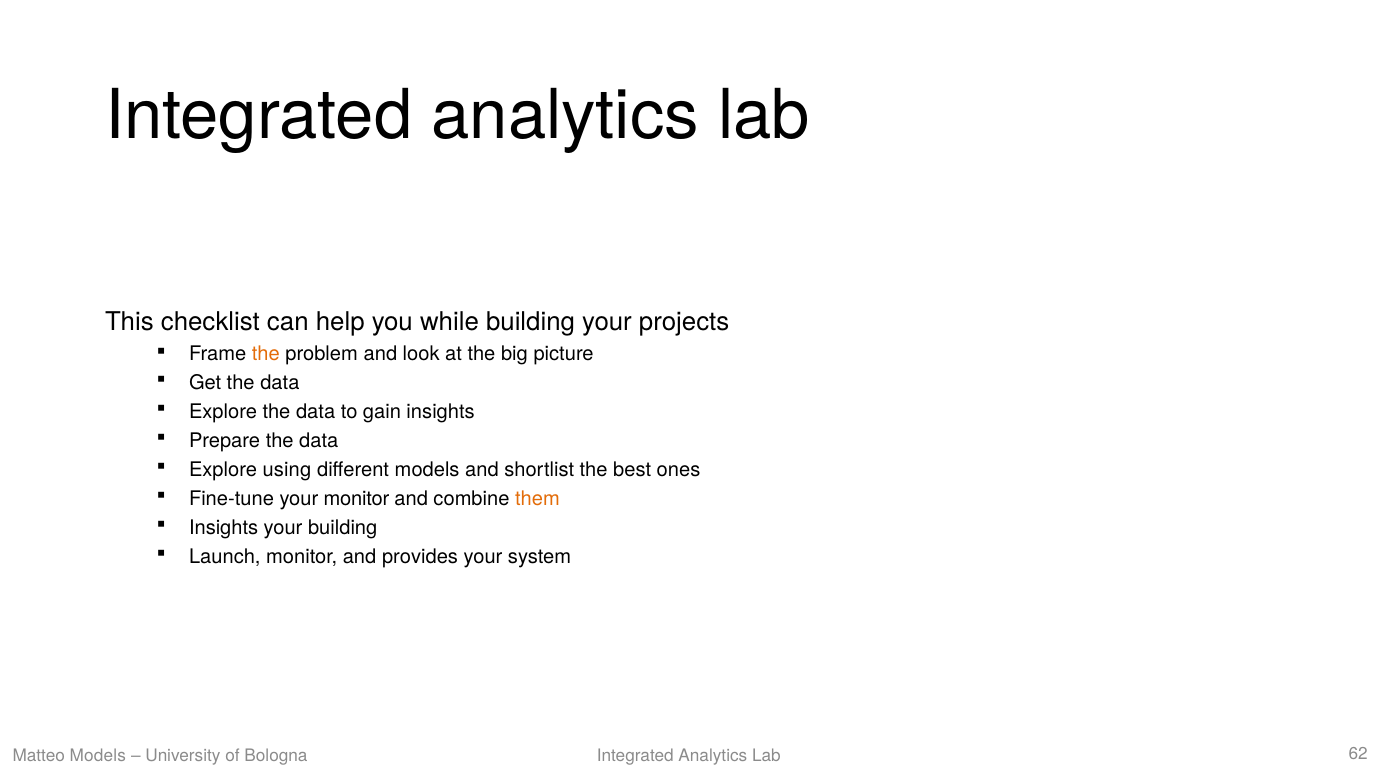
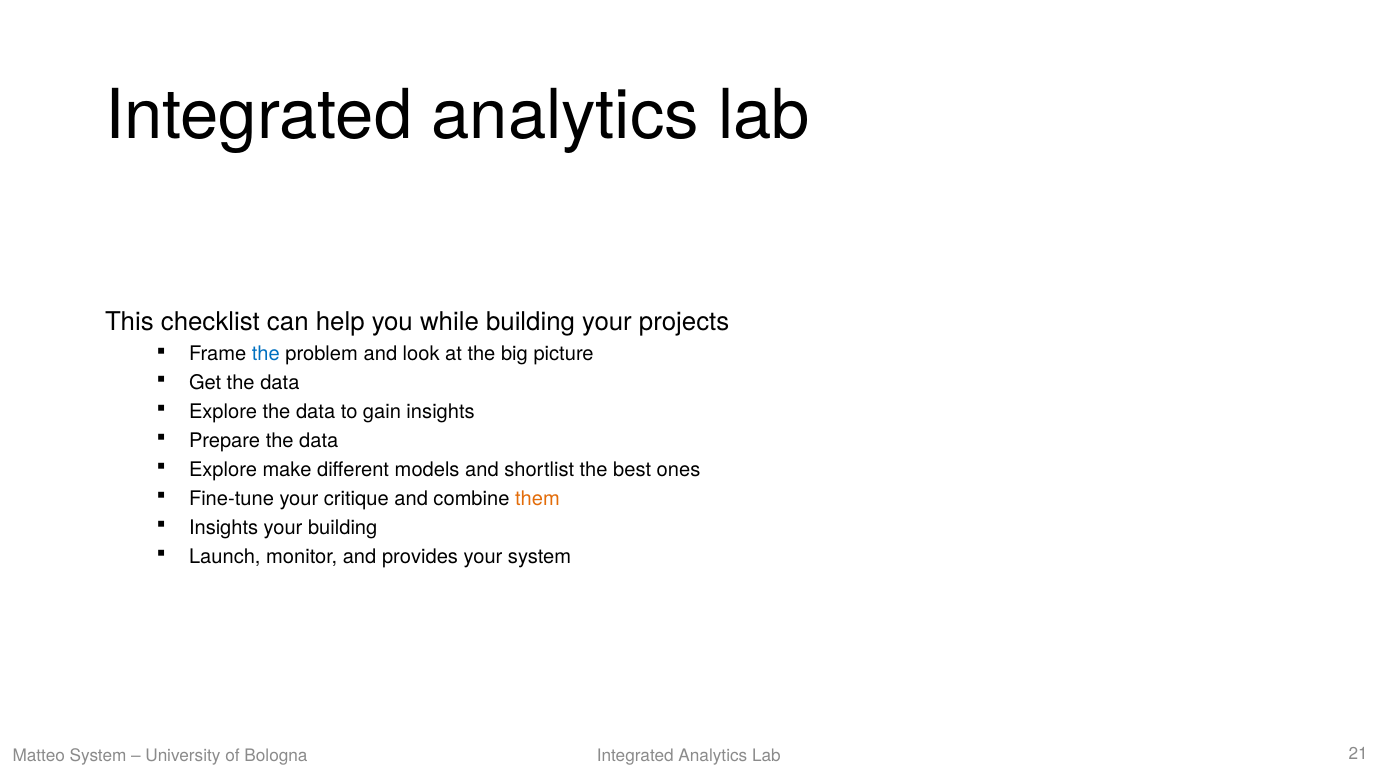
the at (266, 354) colour: orange -> blue
using: using -> make
your monitor: monitor -> critique
Matteo Models: Models -> System
62: 62 -> 21
